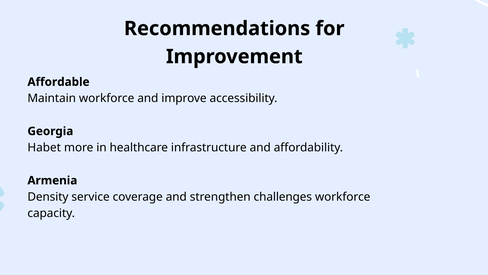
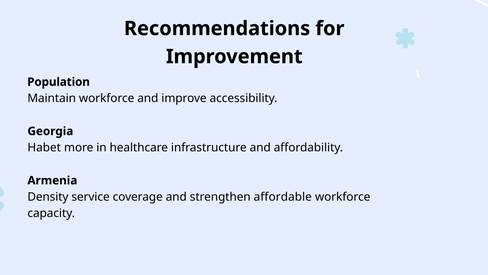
Affordable: Affordable -> Population
challenges: challenges -> affordable
